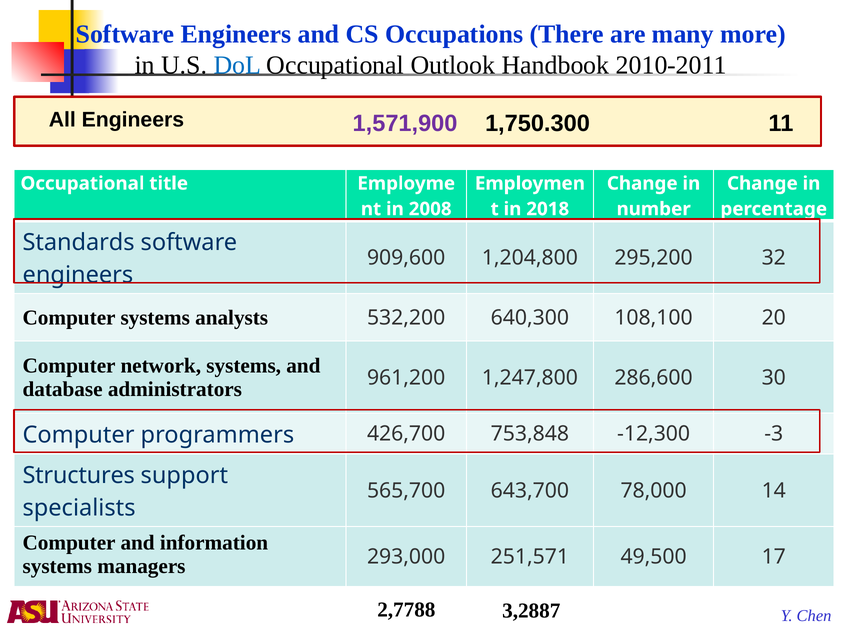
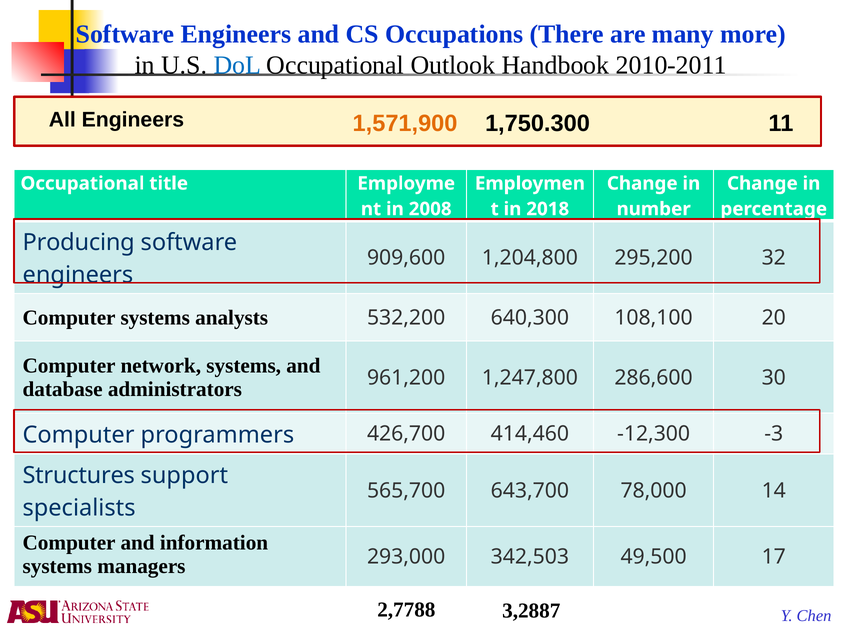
1,571,900 colour: purple -> orange
Standards: Standards -> Producing
753,848: 753,848 -> 414,460
251,571: 251,571 -> 342,503
